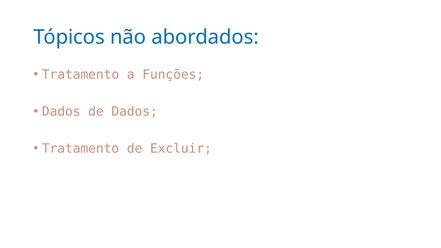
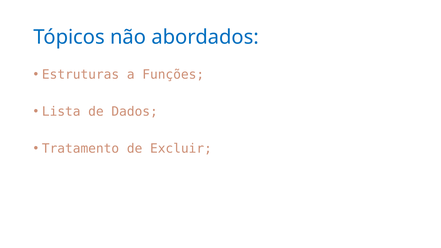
Tratamento at (81, 75): Tratamento -> Estruturas
Dados at (61, 112): Dados -> Lista
